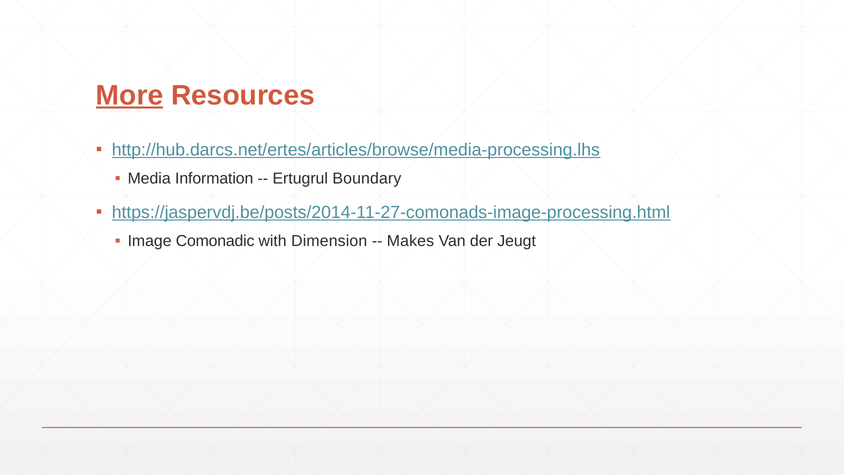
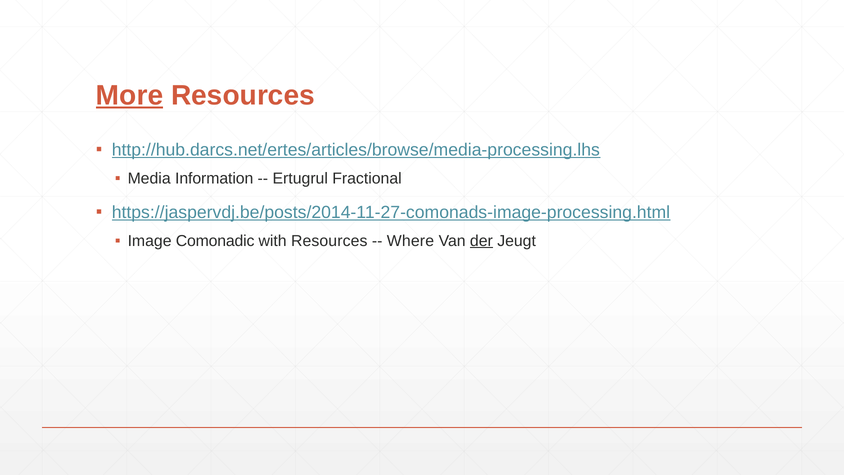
Boundary: Boundary -> Fractional
with Dimension: Dimension -> Resources
Makes: Makes -> Where
der underline: none -> present
